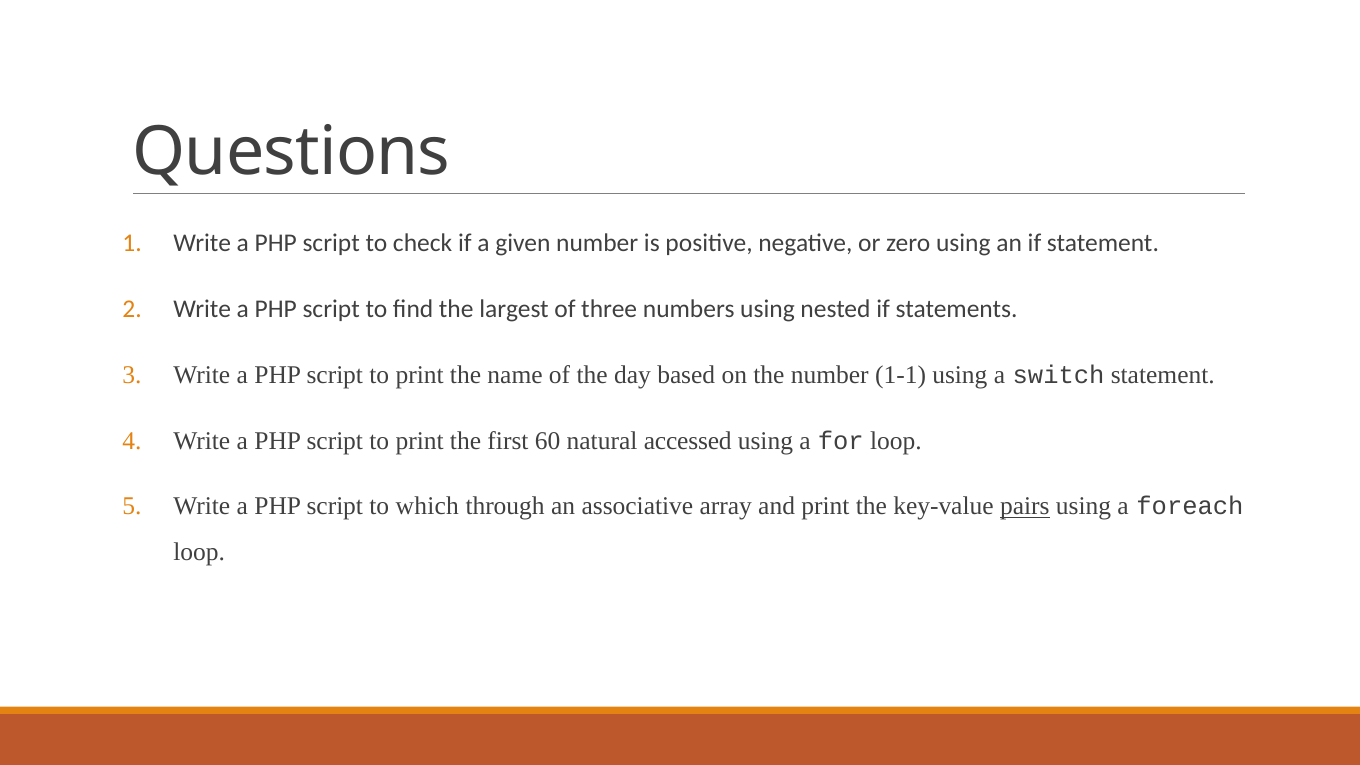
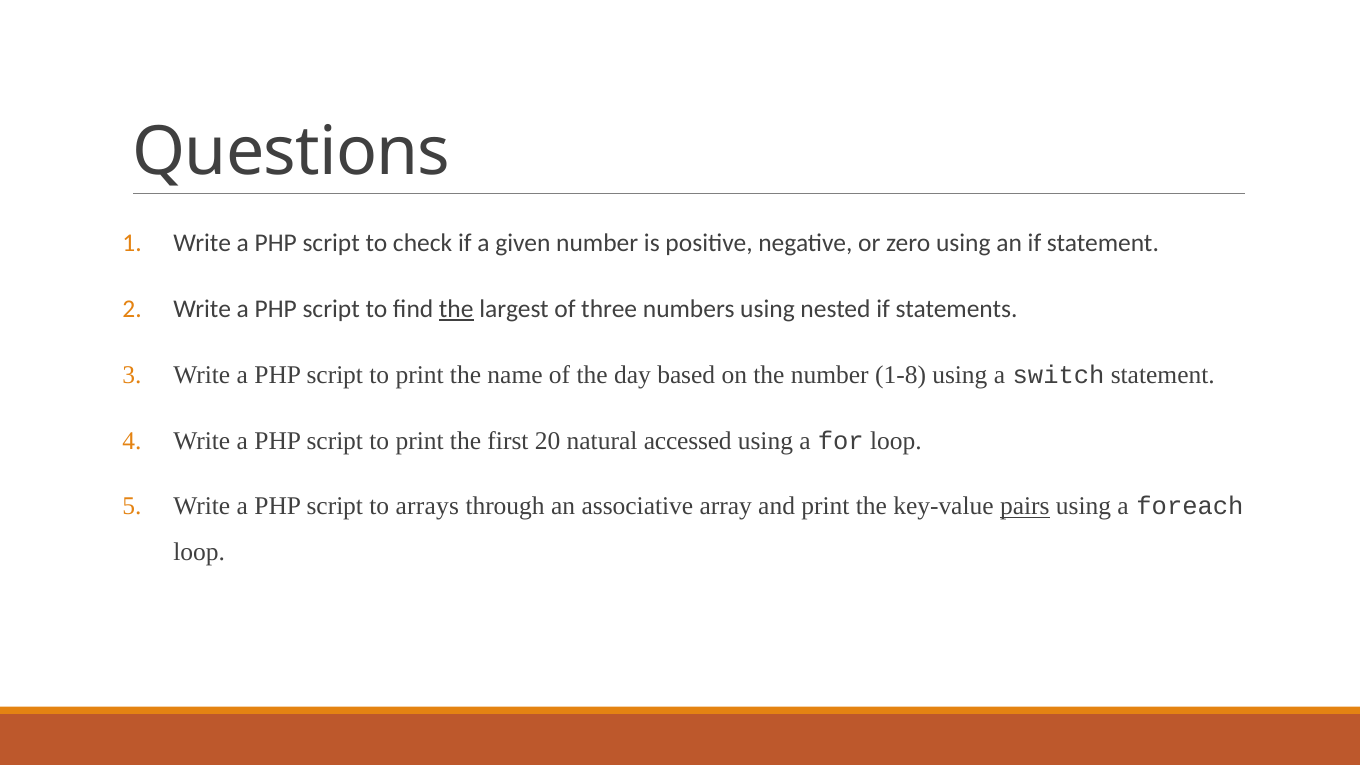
the at (456, 309) underline: none -> present
1-1: 1-1 -> 1-8
60: 60 -> 20
which: which -> arrays
